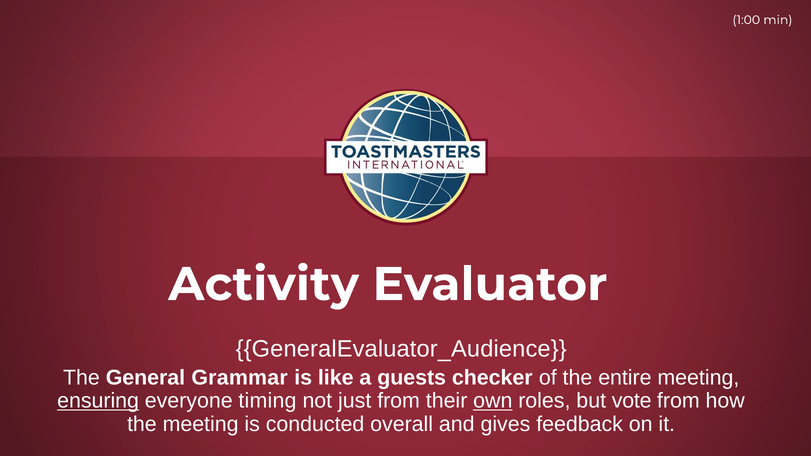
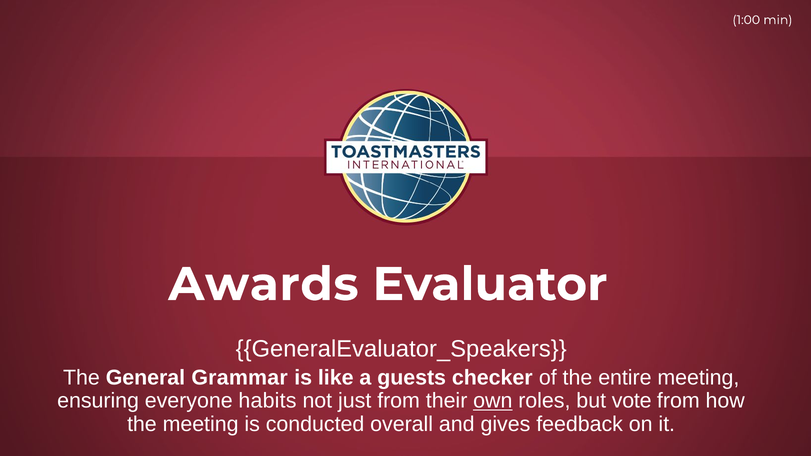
Activity: Activity -> Awards
GeneralEvaluator_Audience: GeneralEvaluator_Audience -> GeneralEvaluator_Speakers
ensuring underline: present -> none
timing: timing -> habits
